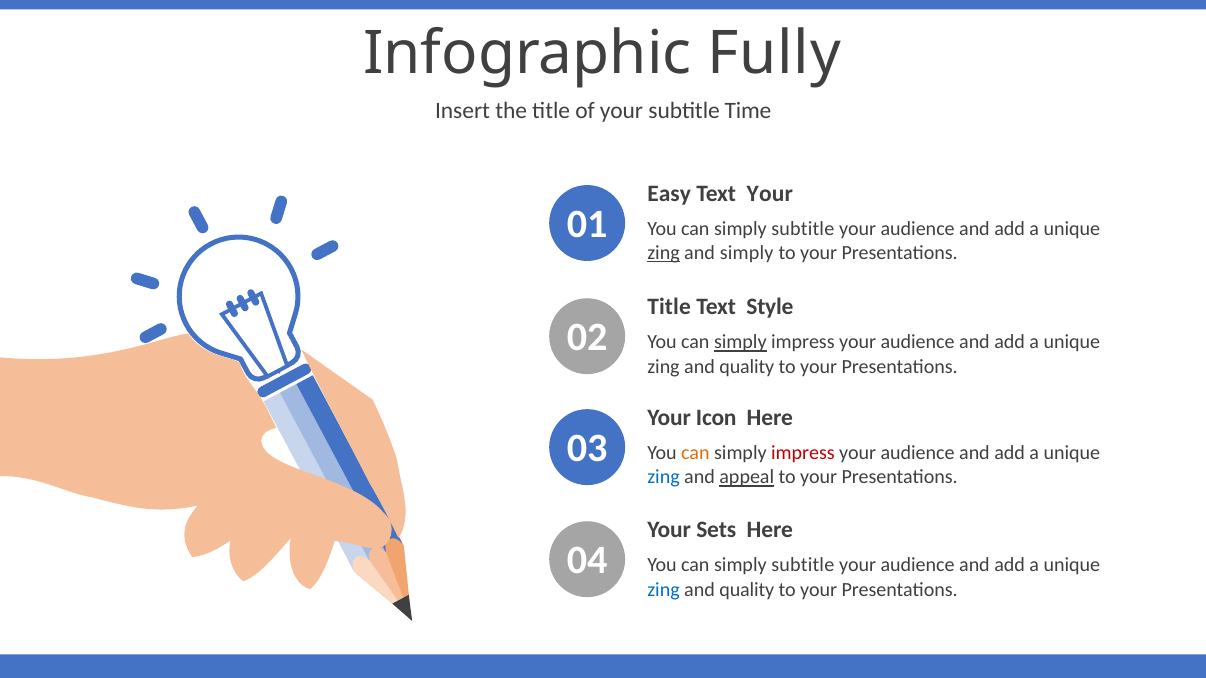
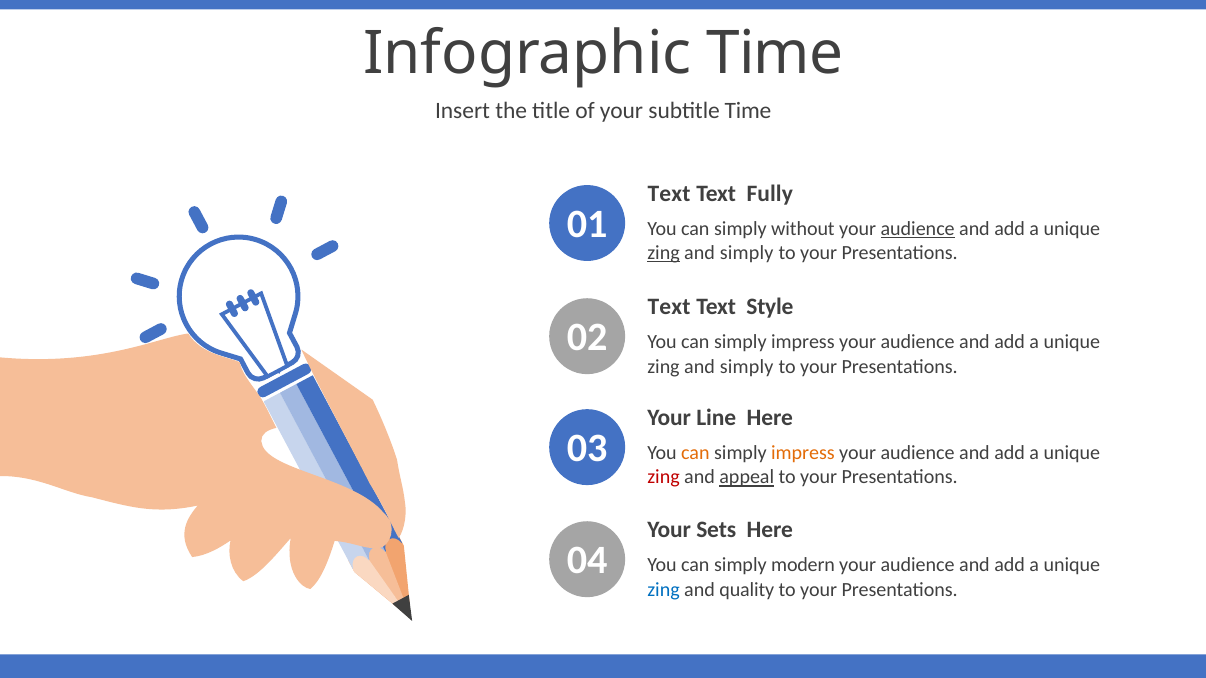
Infographic Fully: Fully -> Time
Easy at (669, 194): Easy -> Text
Text Your: Your -> Fully
subtitle at (803, 229): subtitle -> without
audience at (918, 229) underline: none -> present
Title at (669, 307): Title -> Text
simply at (740, 343) underline: present -> none
quality at (747, 367): quality -> simply
Icon: Icon -> Line
impress at (803, 454) colour: red -> orange
zing at (664, 478) colour: blue -> red
subtitle at (803, 566): subtitle -> modern
